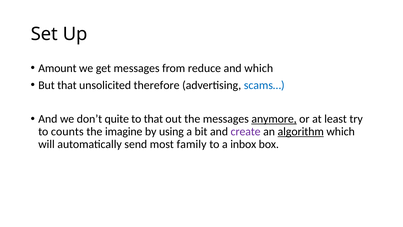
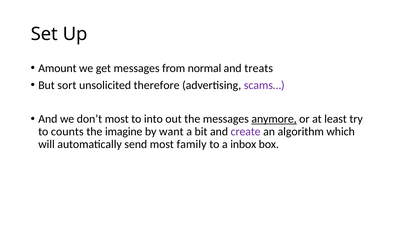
reduce: reduce -> normal
and which: which -> treats
But that: that -> sort
scams… colour: blue -> purple
don’t quite: quite -> most
to that: that -> into
using: using -> want
algorithm underline: present -> none
